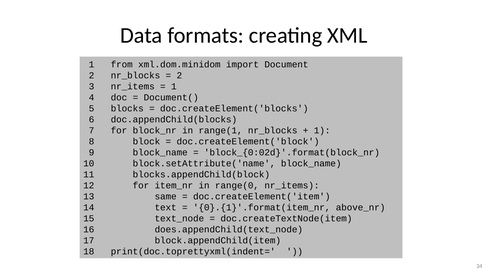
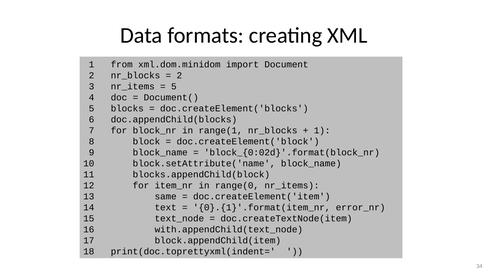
1 at (174, 86): 1 -> 5
above_nr: above_nr -> error_nr
does.appendChild(text_node: does.appendChild(text_node -> with.appendChild(text_node
